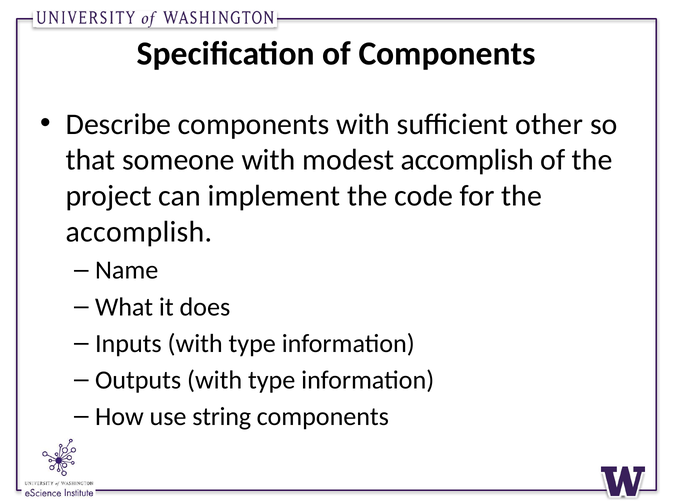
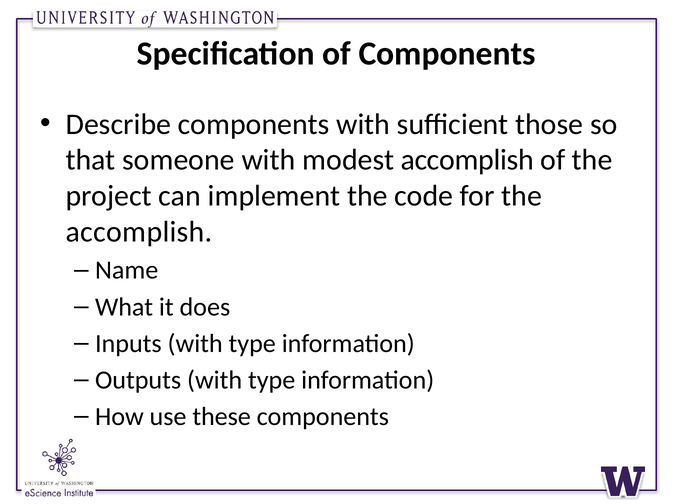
other: other -> those
string: string -> these
